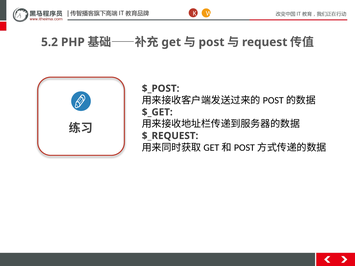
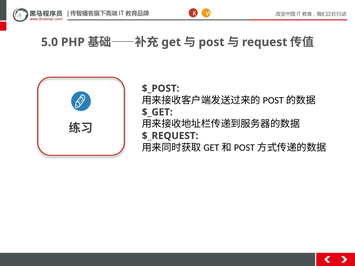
5.2: 5.2 -> 5.0
